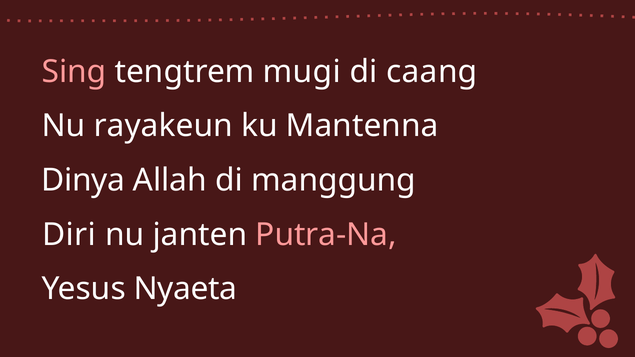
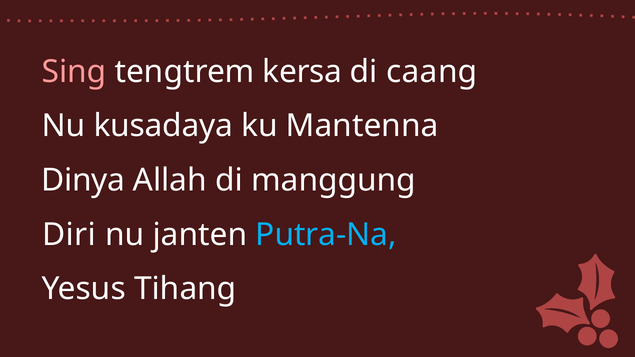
mugi: mugi -> kersa
rayakeun: rayakeun -> kusadaya
Putra-Na colour: pink -> light blue
Nyaeta: Nyaeta -> Tihang
